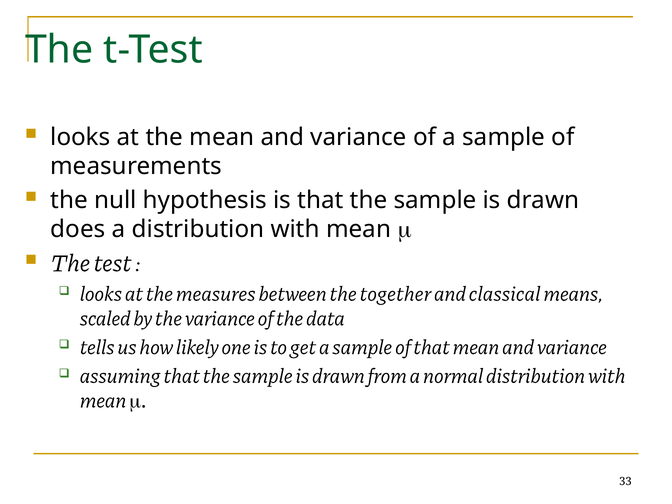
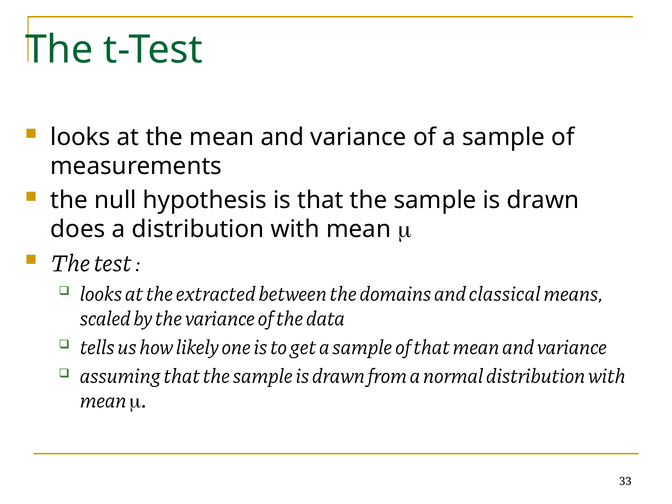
measures: measures -> extracted
together: together -> domains
